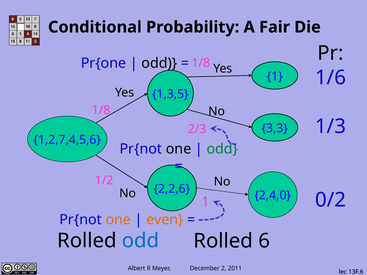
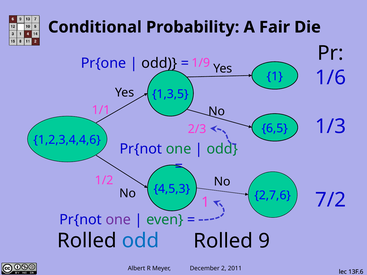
1/8 at (201, 63): 1/8 -> 1/9
1/8 at (101, 110): 1/8 -> 1/1
3,3: 3,3 -> 6,5
1,2,7,4,5,6: 1,2,7,4,5,6 -> 1,2,3,4,4,6
one at (179, 149) colour: black -> green
2,2,6: 2,2,6 -> 4,5,3
2,4,0: 2,4,0 -> 2,7,6
0/2: 0/2 -> 7/2
one at (118, 220) colour: orange -> purple
even colour: orange -> green
6: 6 -> 9
